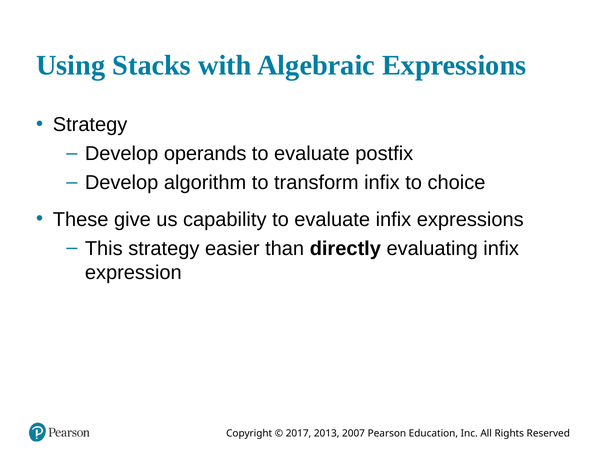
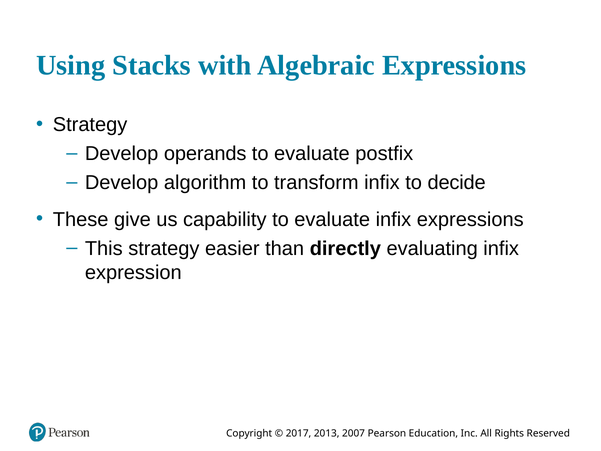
choice: choice -> decide
